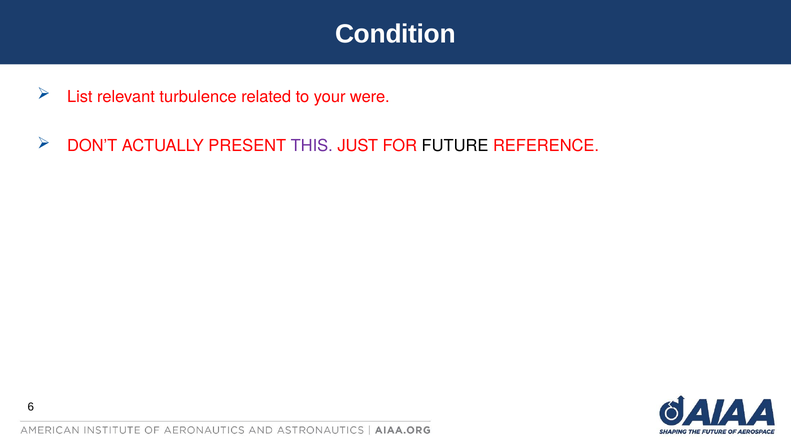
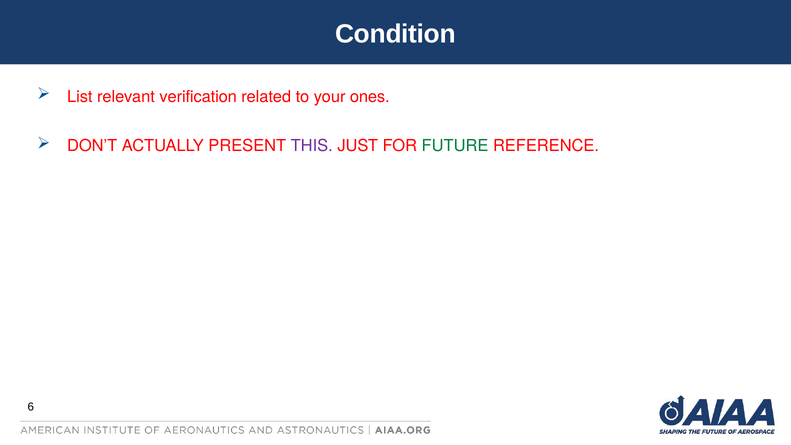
turbulence: turbulence -> verification
were: were -> ones
FUTURE colour: black -> green
